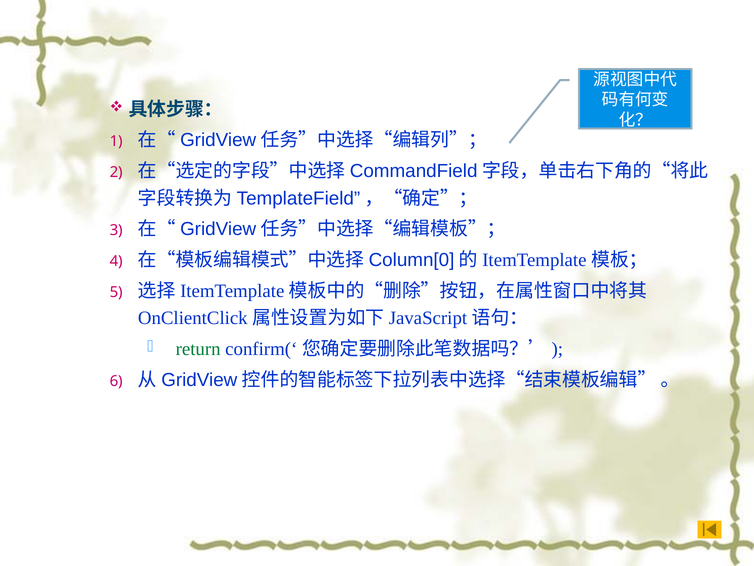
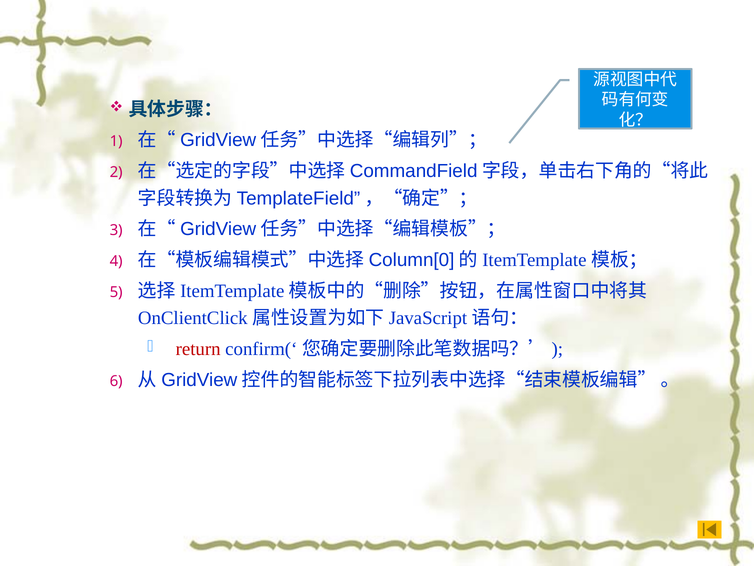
return colour: green -> red
